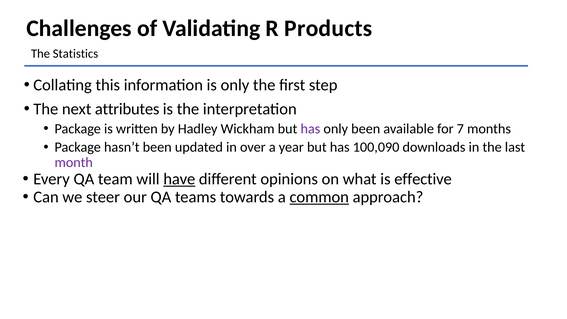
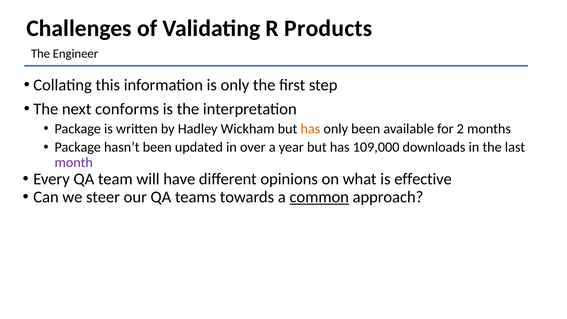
Statistics: Statistics -> Engineer
attributes: attributes -> conforms
has at (310, 129) colour: purple -> orange
7: 7 -> 2
100,090: 100,090 -> 109,000
have underline: present -> none
